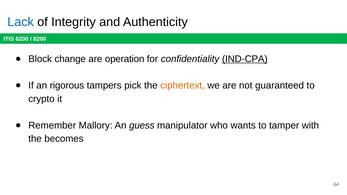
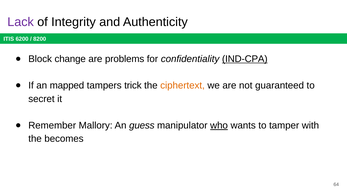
Lack colour: blue -> purple
operation: operation -> problems
rigorous: rigorous -> mapped
pick: pick -> trick
crypto: crypto -> secret
who underline: none -> present
